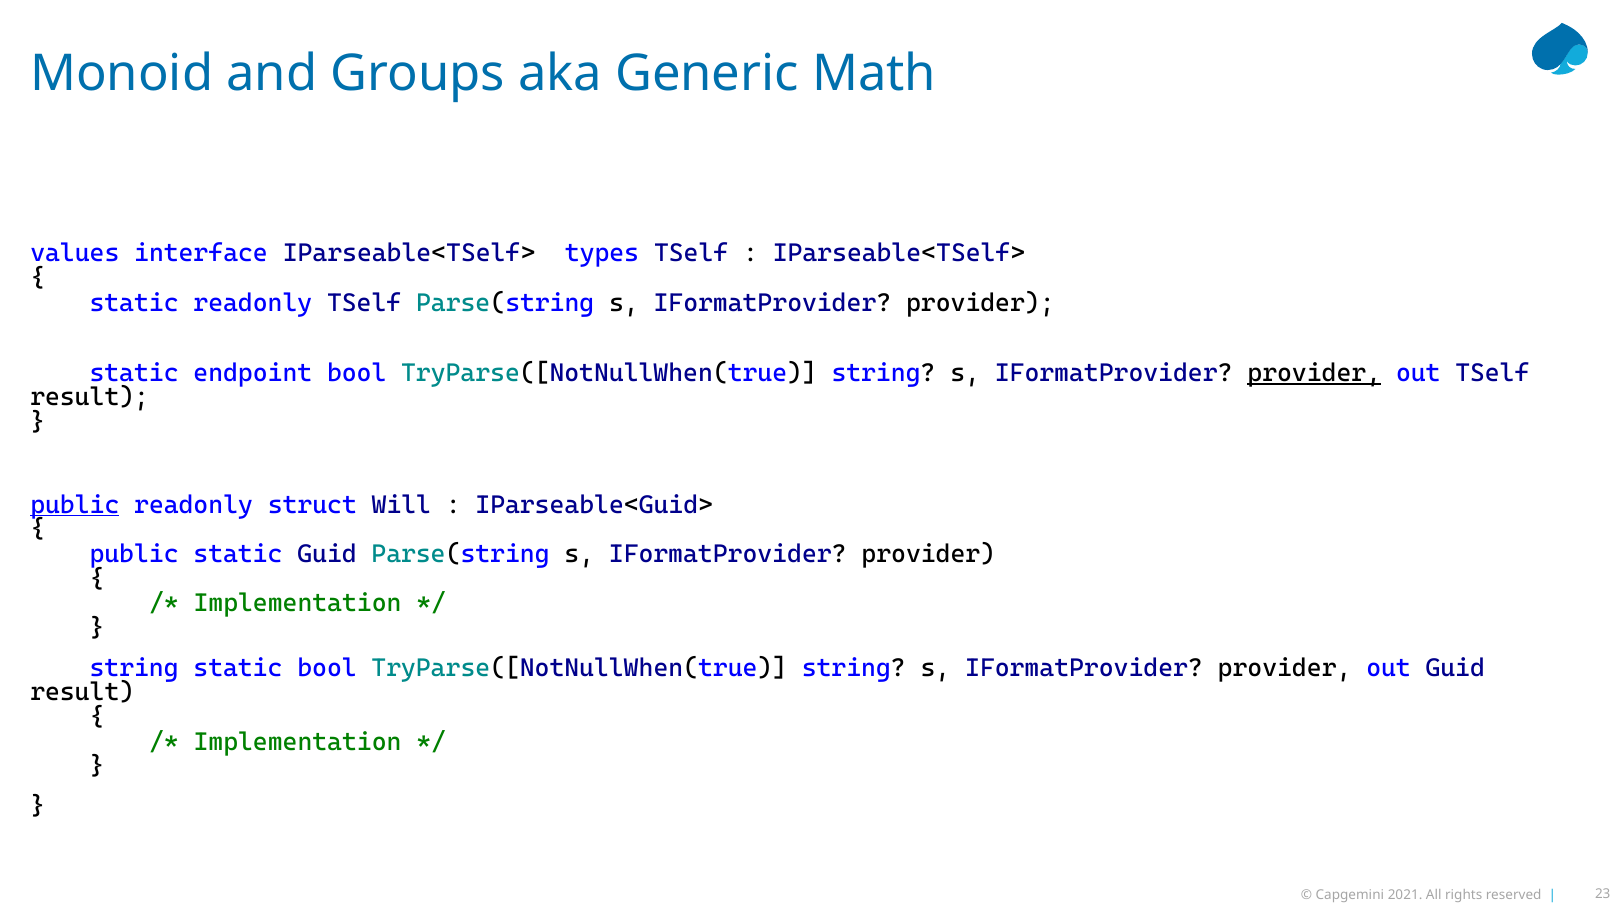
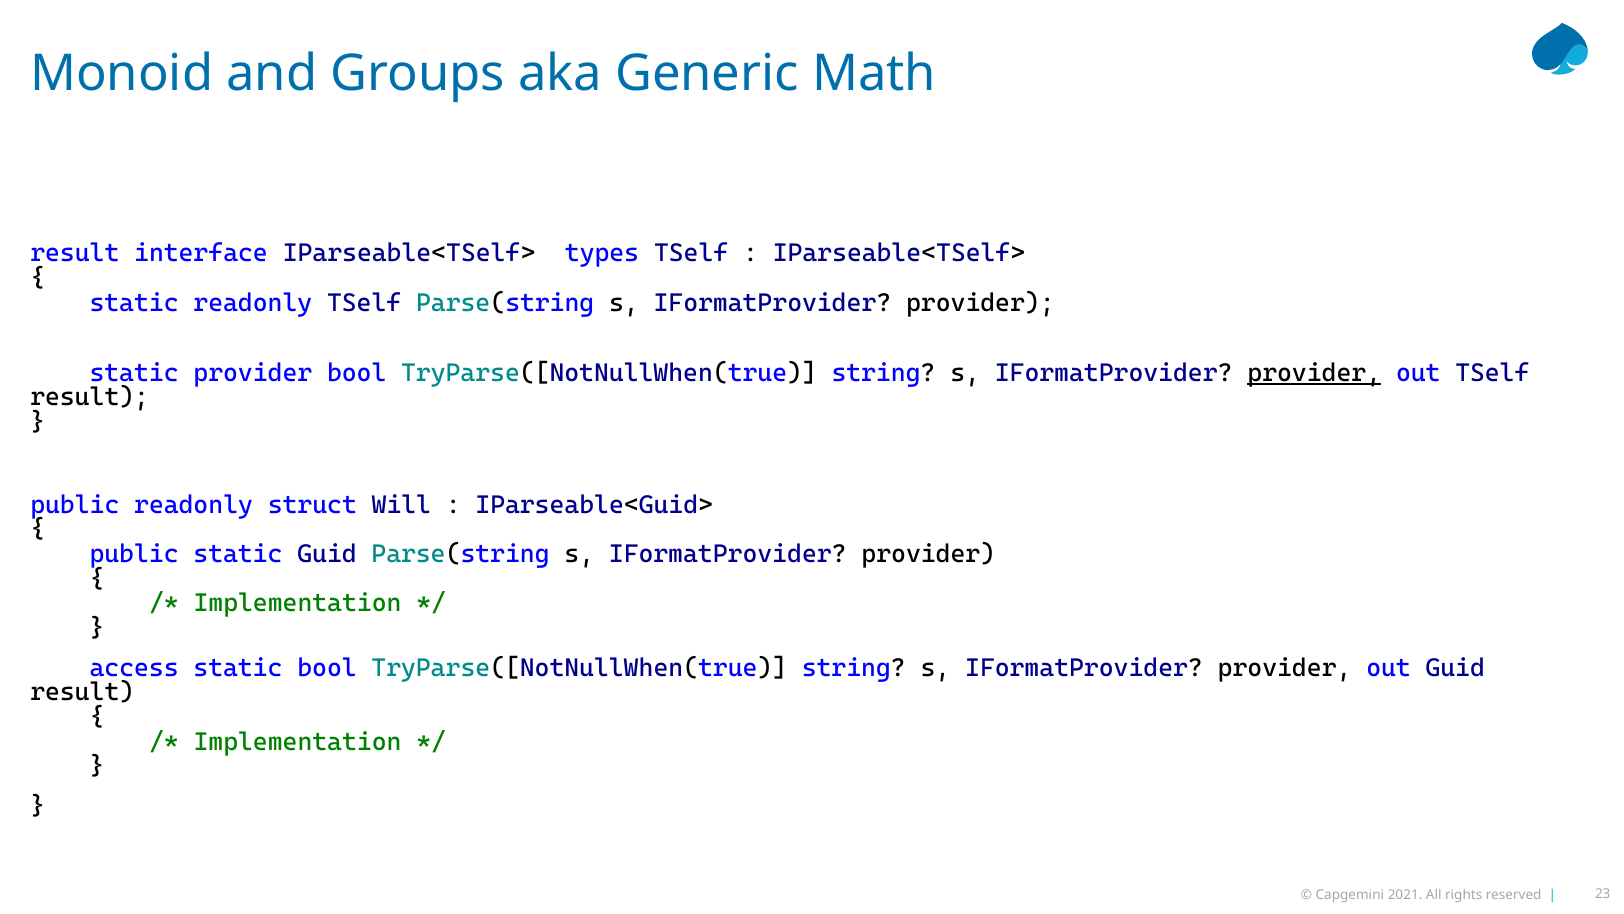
values at (75, 253): values -> result
static endpoint: endpoint -> provider
public at (75, 504) underline: present -> none
string at (134, 668): string -> access
